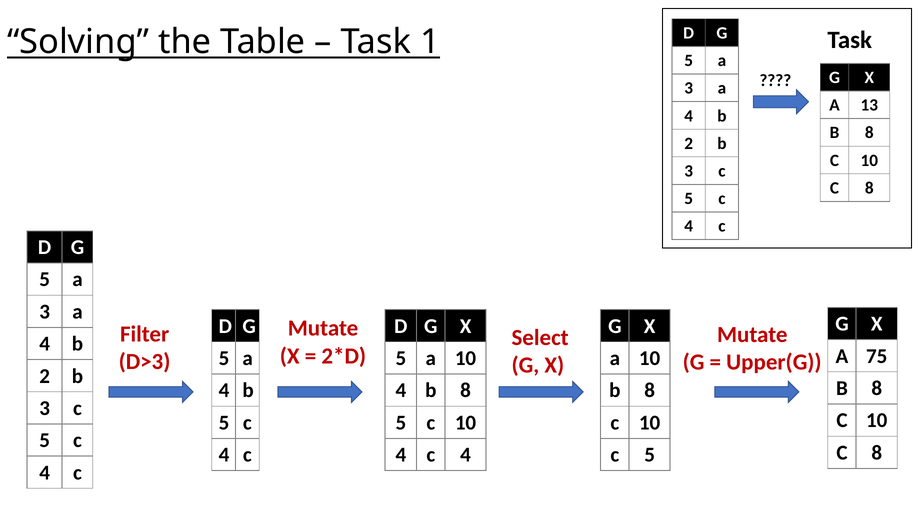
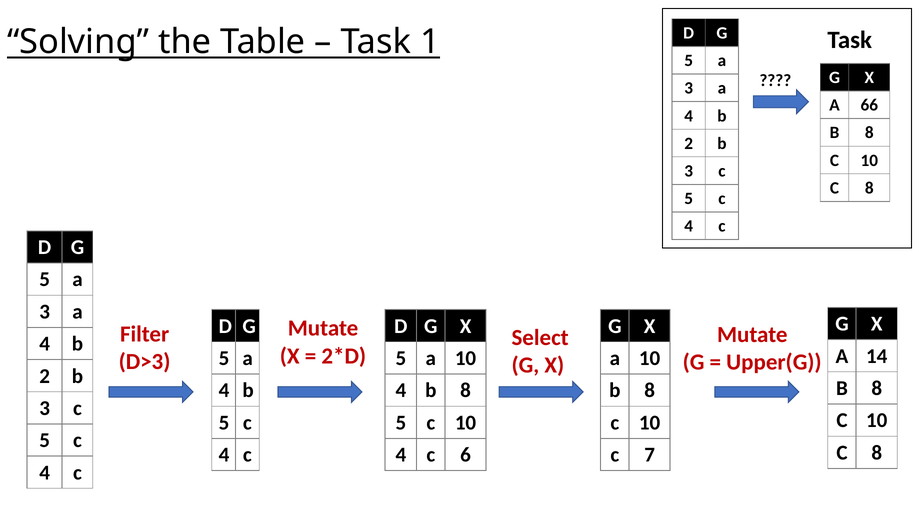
13: 13 -> 66
75: 75 -> 14
4 c 4: 4 -> 6
5 at (650, 455): 5 -> 7
